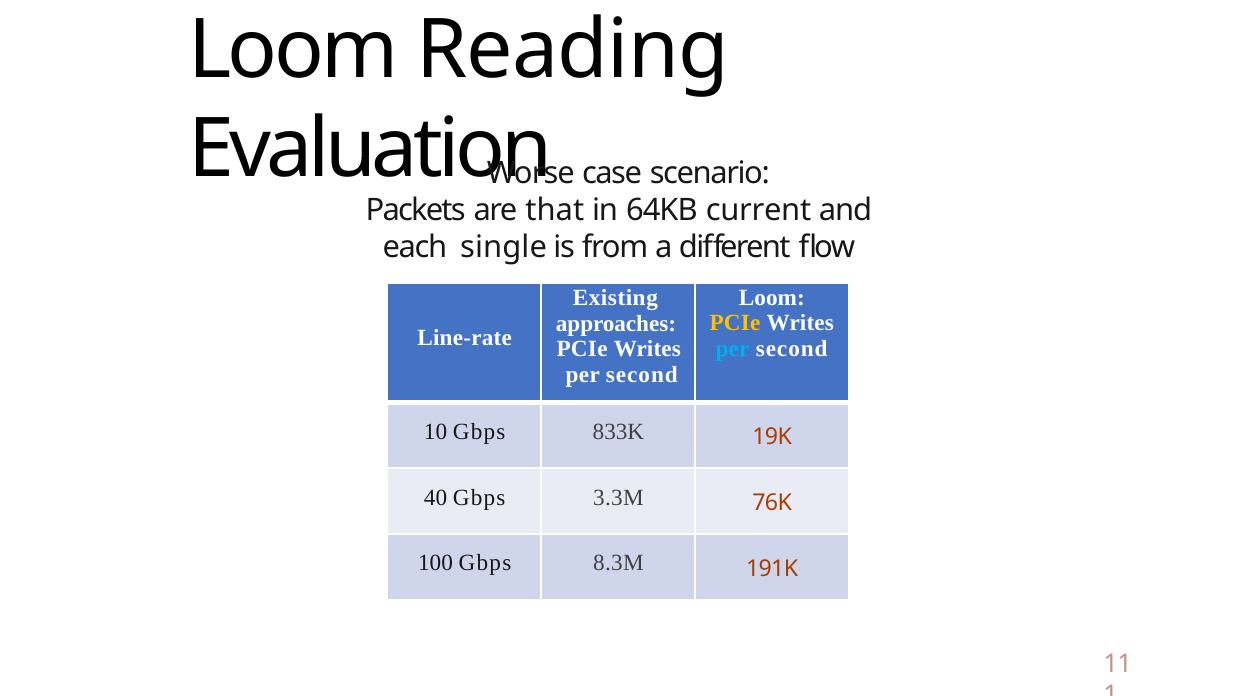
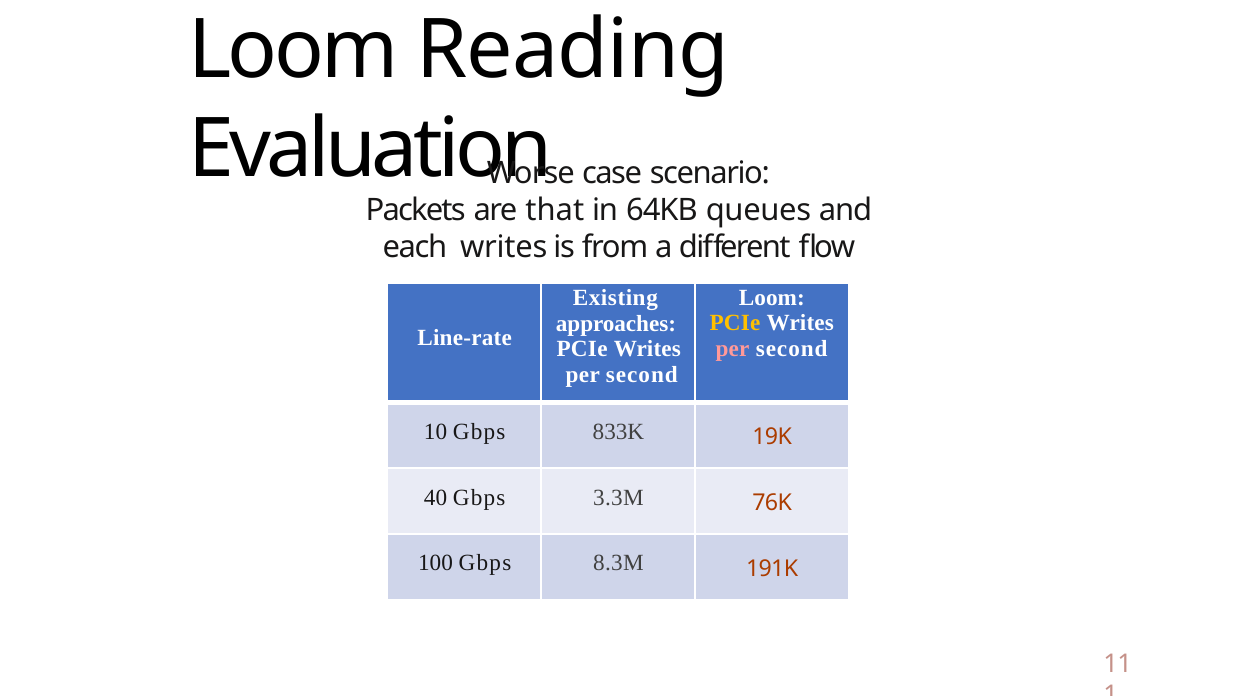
current: current -> queues
each single: single -> writes
per at (732, 349) colour: light blue -> pink
